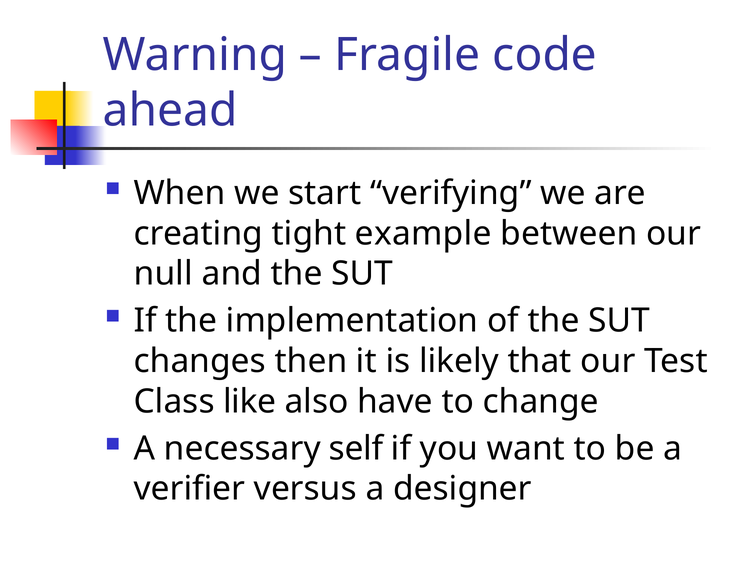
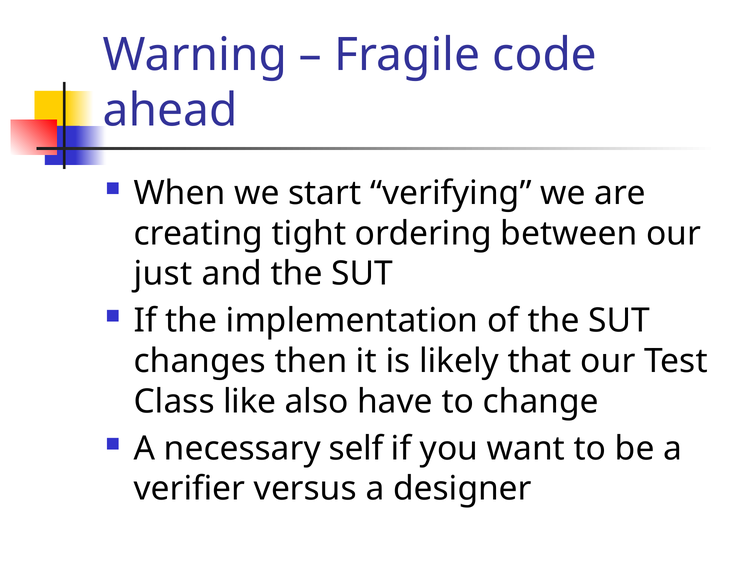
example: example -> ordering
null: null -> just
